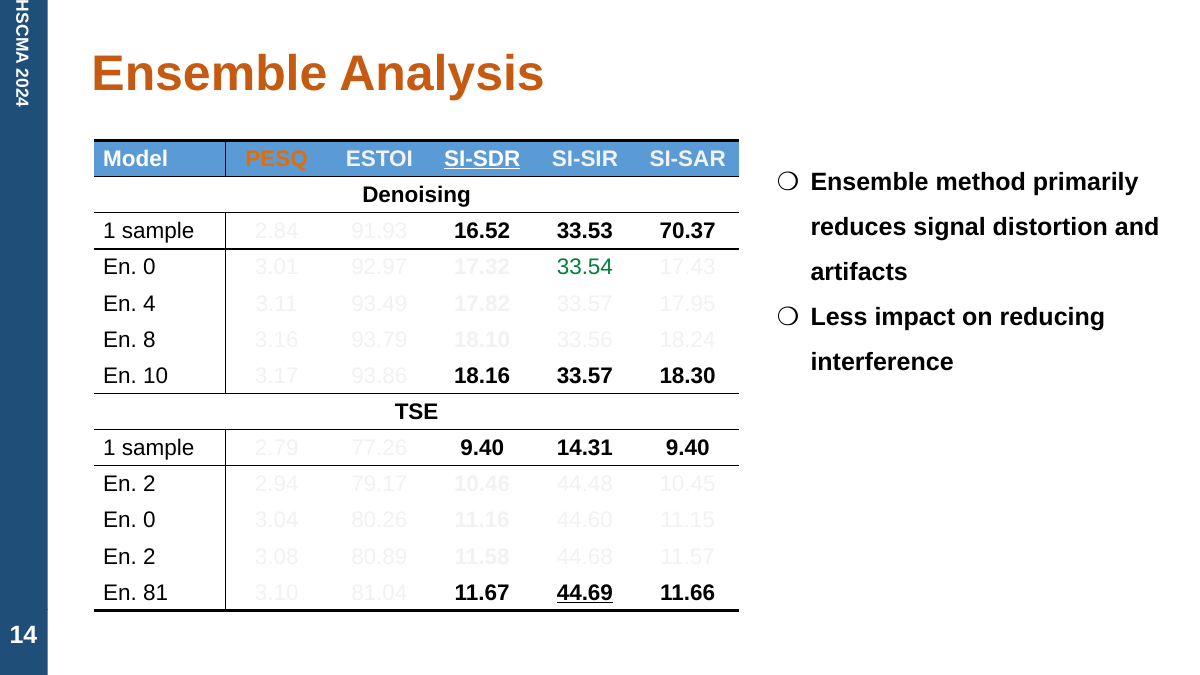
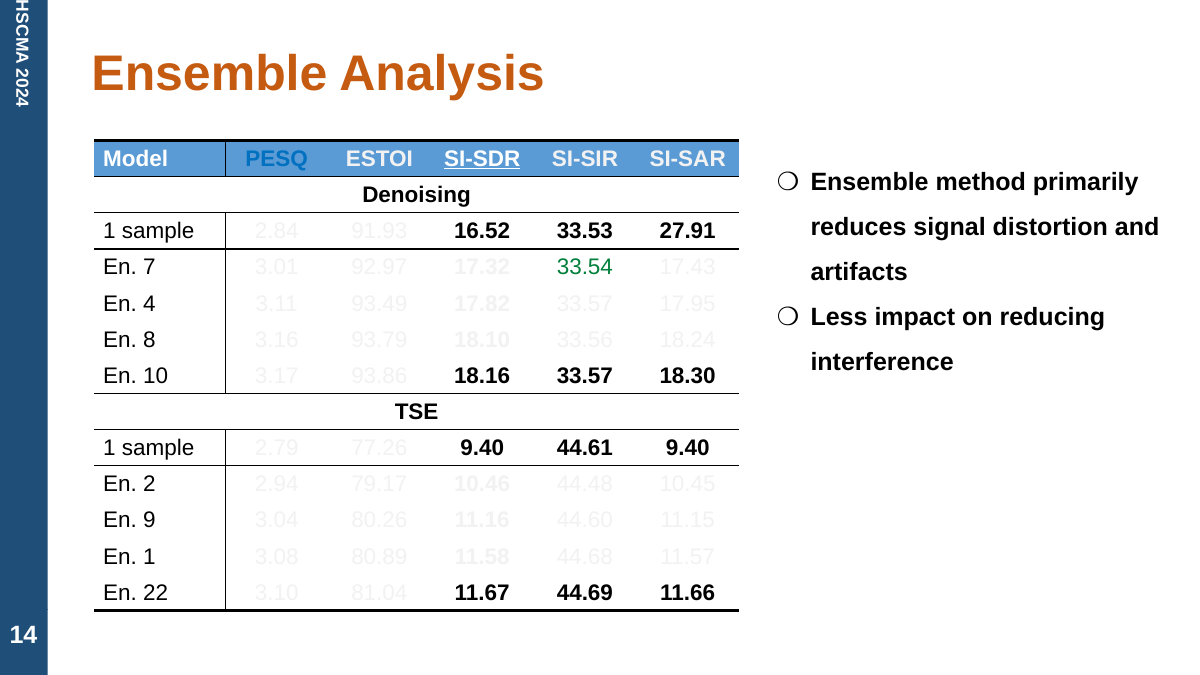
PESQ colour: orange -> blue
70.37: 70.37 -> 27.91
0 at (149, 267): 0 -> 7
14.31: 14.31 -> 44.61
0 at (149, 520): 0 -> 9
2 at (149, 557): 2 -> 1
81: 81 -> 22
44.69 underline: present -> none
